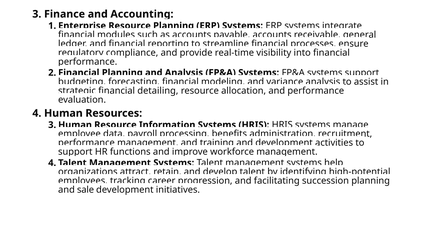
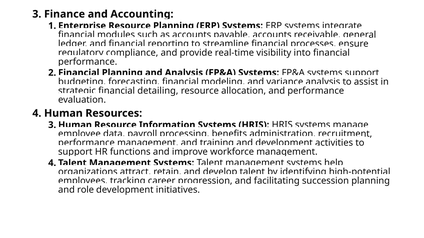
sale: sale -> role
